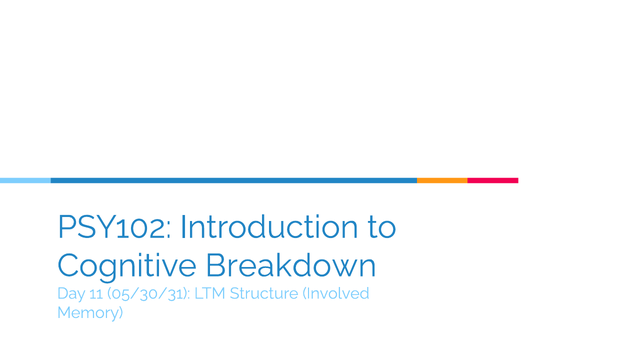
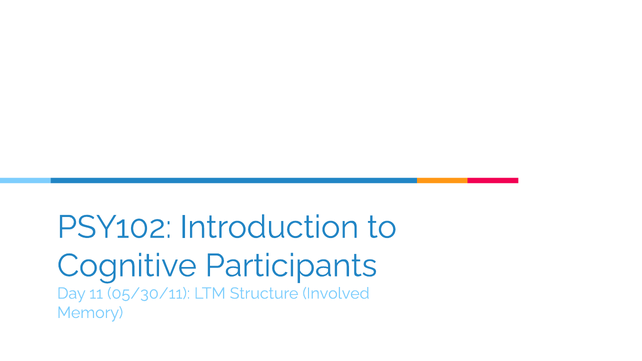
Breakdown: Breakdown -> Participants
05/30/31: 05/30/31 -> 05/30/11
